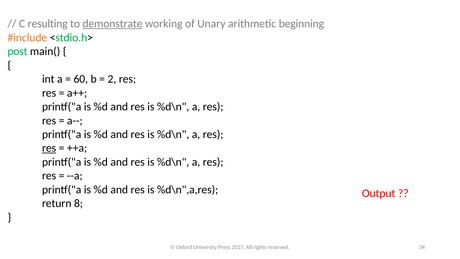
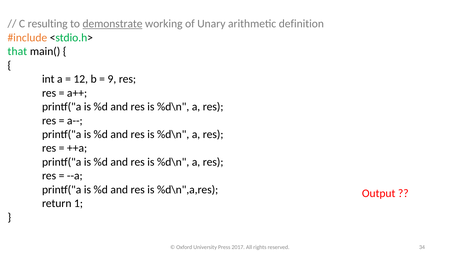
beginning: beginning -> definition
post: post -> that
60: 60 -> 12
2: 2 -> 9
res at (49, 148) underline: present -> none
8: 8 -> 1
